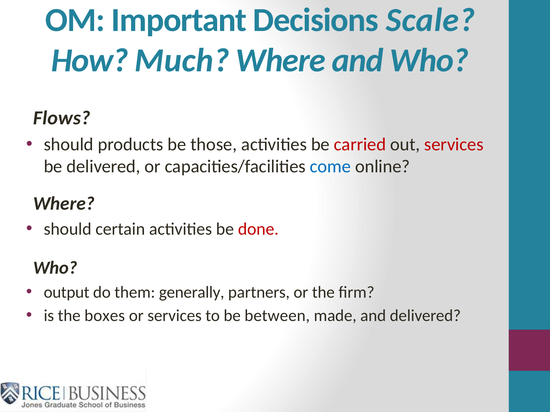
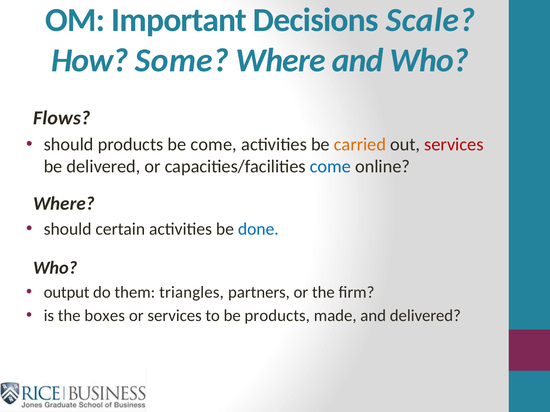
Much: Much -> Some
be those: those -> come
carried colour: red -> orange
done colour: red -> blue
generally: generally -> triangles
be between: between -> products
